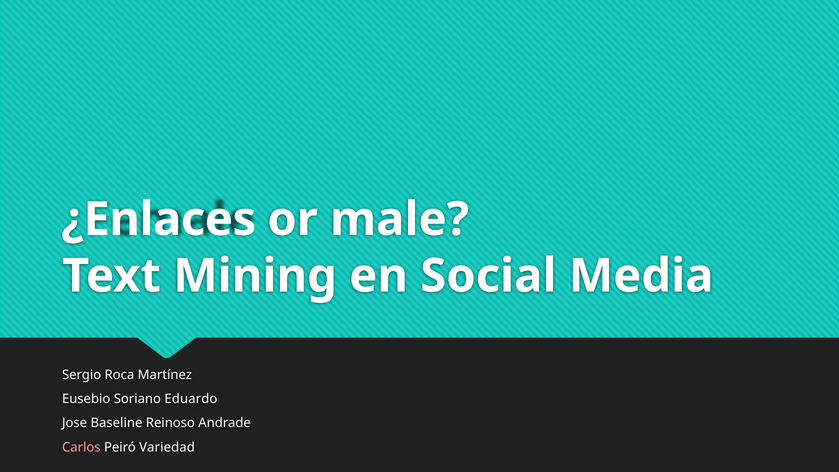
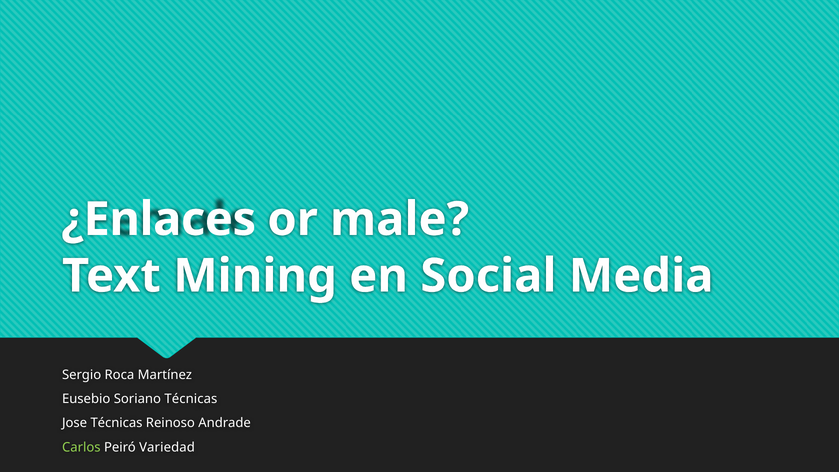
Soriano Eduardo: Eduardo -> Técnicas
Jose Baseline: Baseline -> Técnicas
Carlos colour: pink -> light green
